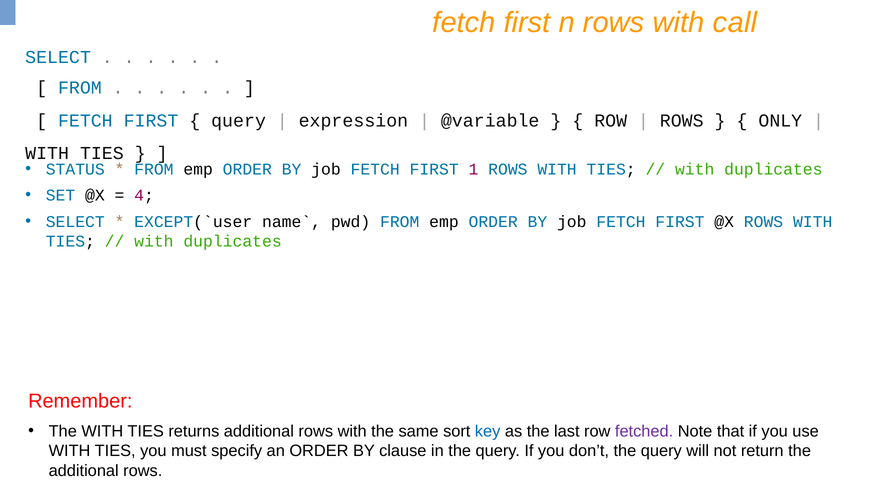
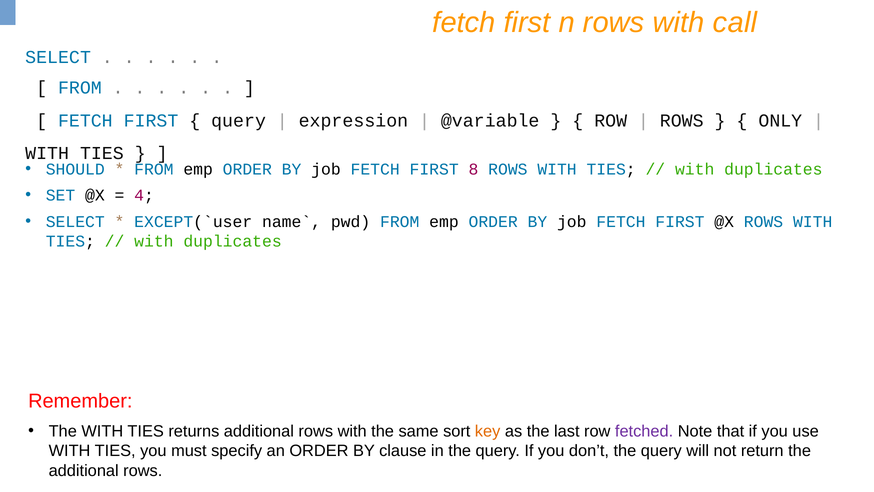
STATUS: STATUS -> SHOULD
1: 1 -> 8
key colour: blue -> orange
